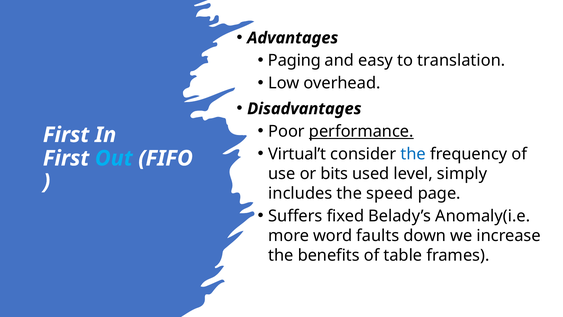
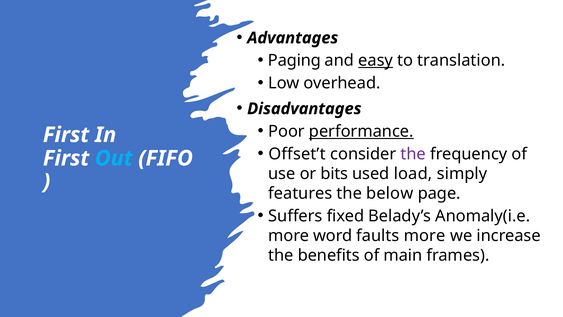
easy underline: none -> present
Virtual’t: Virtual’t -> Offset’t
the at (413, 154) colour: blue -> purple
level: level -> load
includes: includes -> features
speed: speed -> below
faults down: down -> more
table: table -> main
